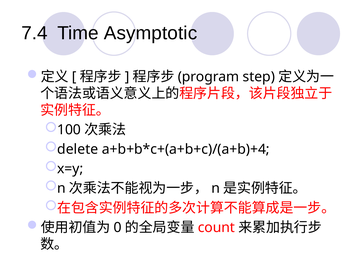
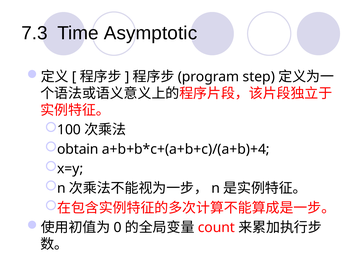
7.4: 7.4 -> 7.3
delete: delete -> obtain
